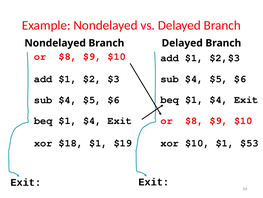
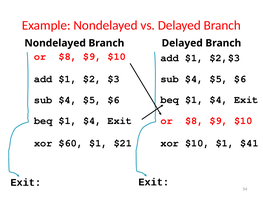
$18: $18 -> $60
$19: $19 -> $21
$53: $53 -> $41
